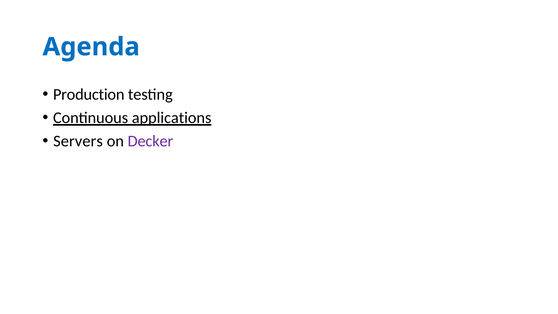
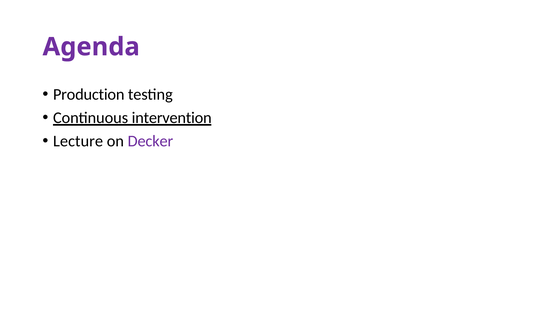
Agenda colour: blue -> purple
applications: applications -> intervention
Servers: Servers -> Lecture
